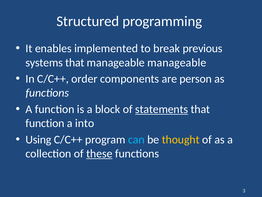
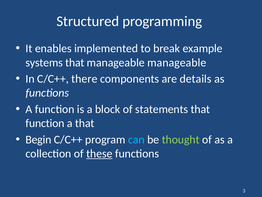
previous: previous -> example
order: order -> there
person: person -> details
statements underline: present -> none
a into: into -> that
Using: Using -> Begin
thought colour: yellow -> light green
